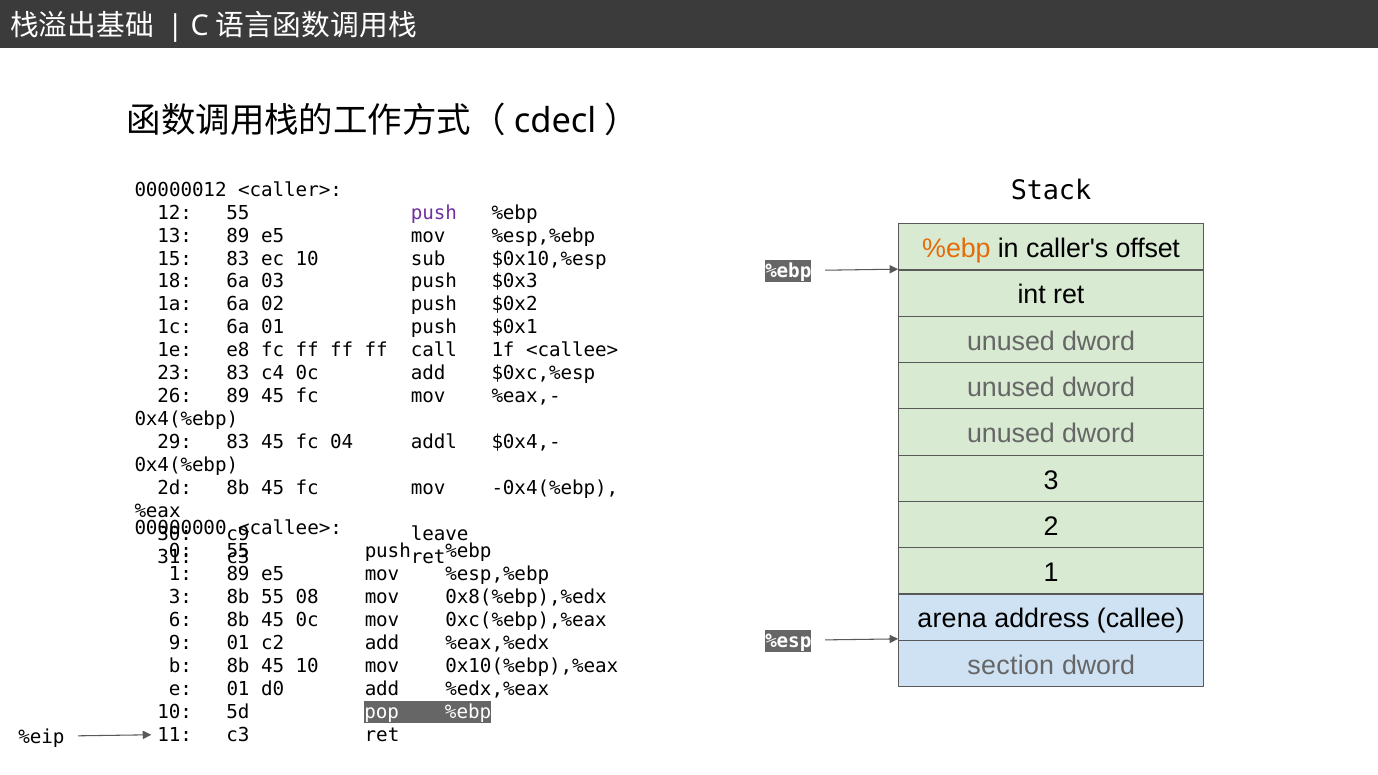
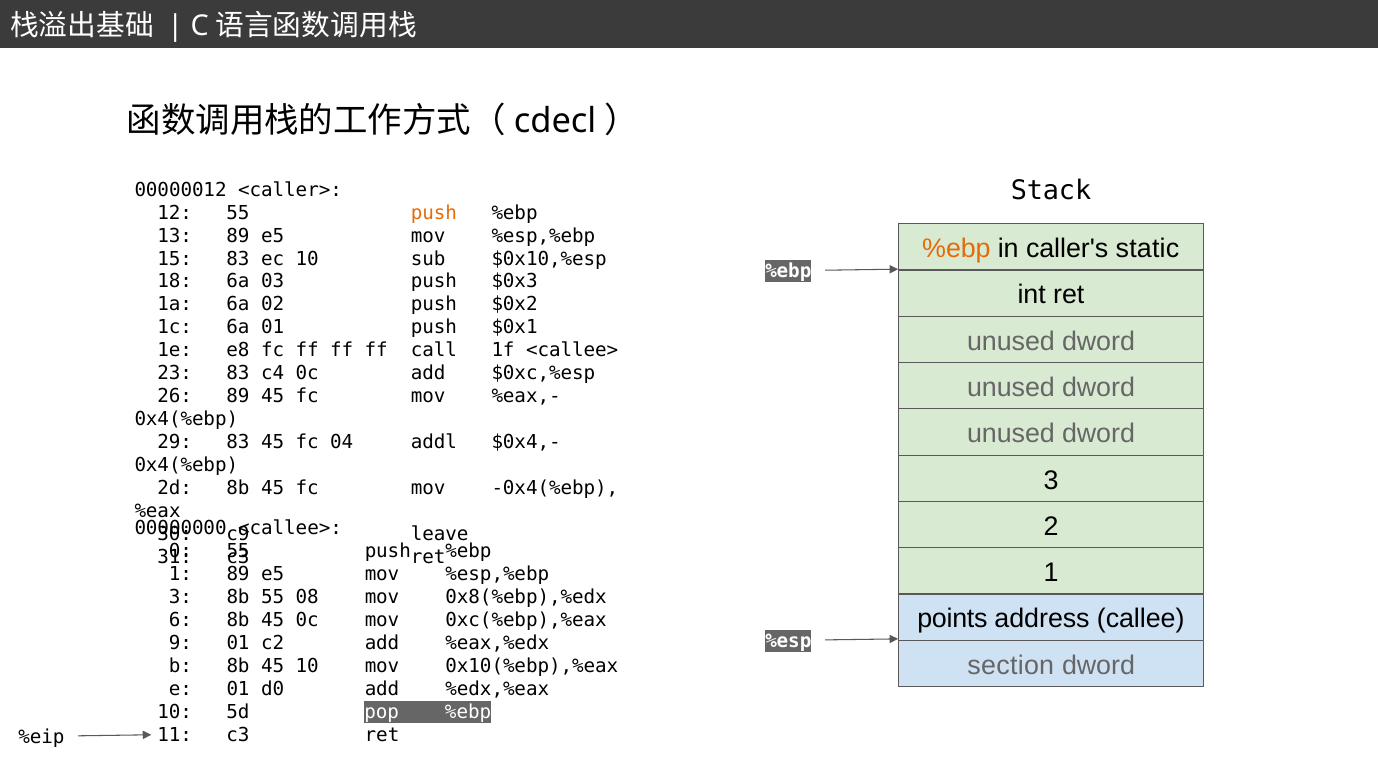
push at (434, 213) colour: purple -> orange
offset: offset -> static
arena: arena -> points
